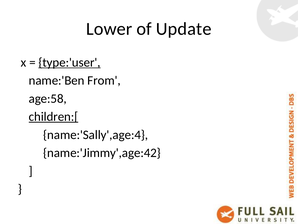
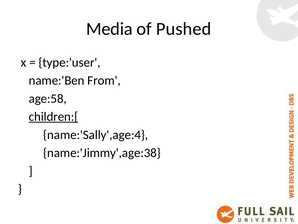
Lower: Lower -> Media
Update: Update -> Pushed
type:'user underline: present -> none
name:'Jimmy',age:42: name:'Jimmy',age:42 -> name:'Jimmy',age:38
